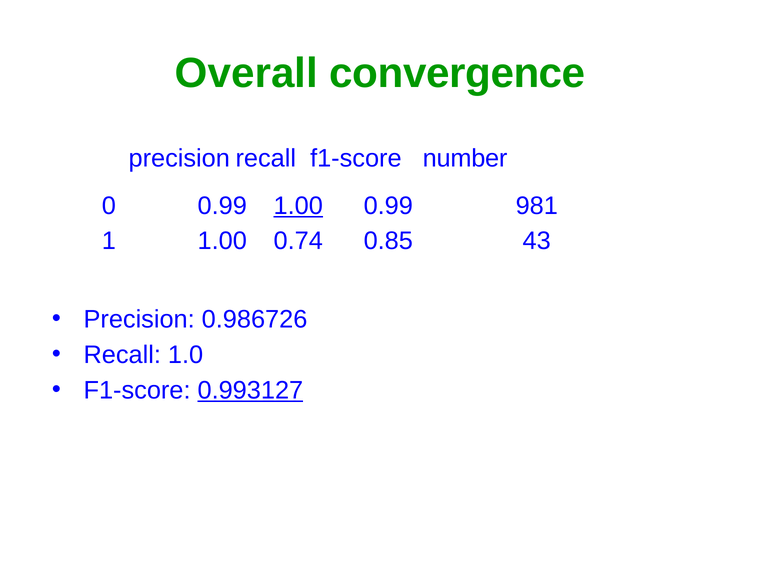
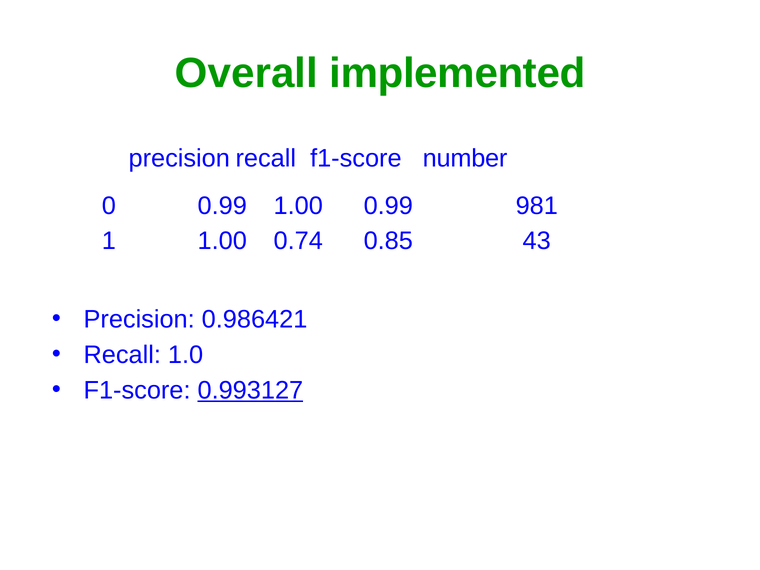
convergence: convergence -> implemented
1.00 at (298, 206) underline: present -> none
0.986726: 0.986726 -> 0.986421
